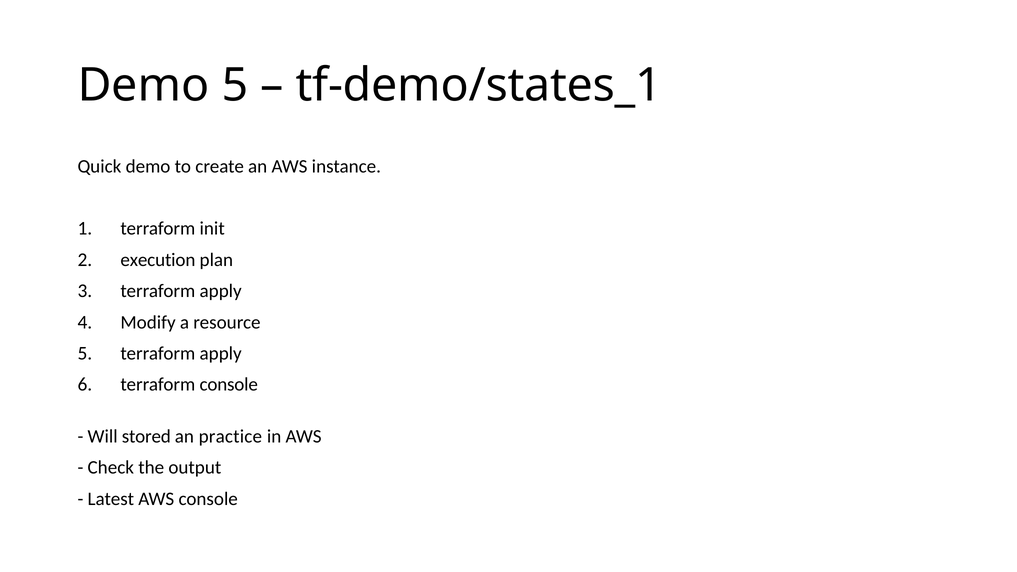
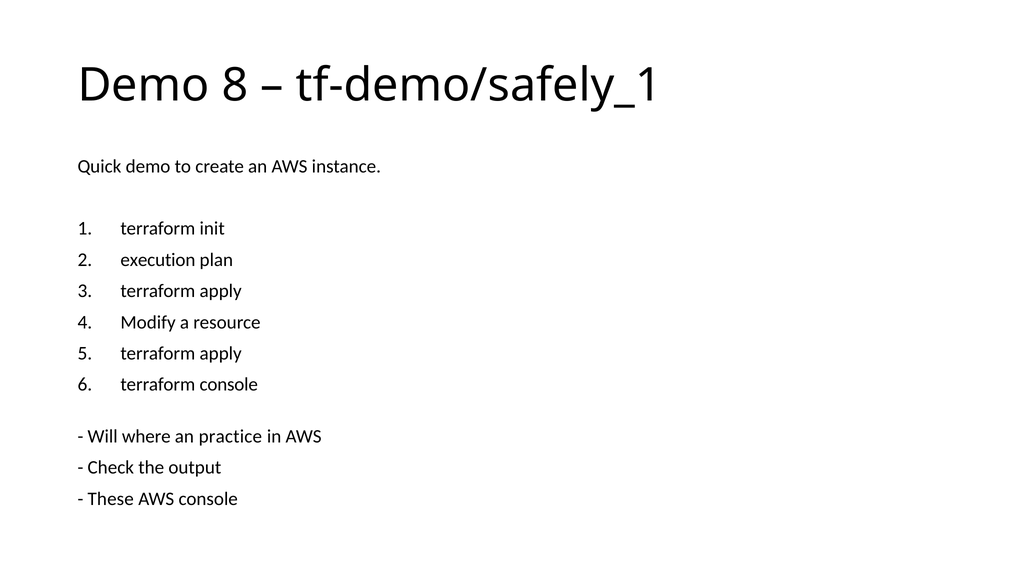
Demo 5: 5 -> 8
tf-demo/states_1: tf-demo/states_1 -> tf-demo/safely_1
stored: stored -> where
Latest: Latest -> These
